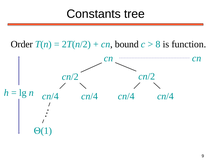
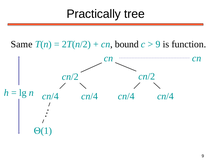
Constants: Constants -> Practically
Order: Order -> Same
8 at (158, 44): 8 -> 9
